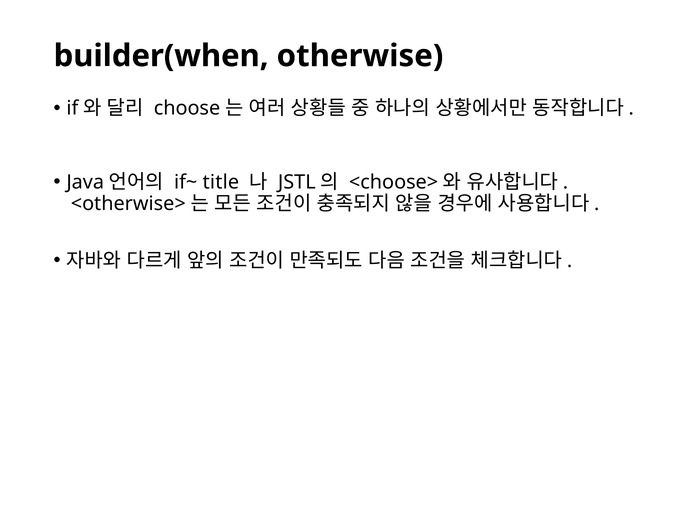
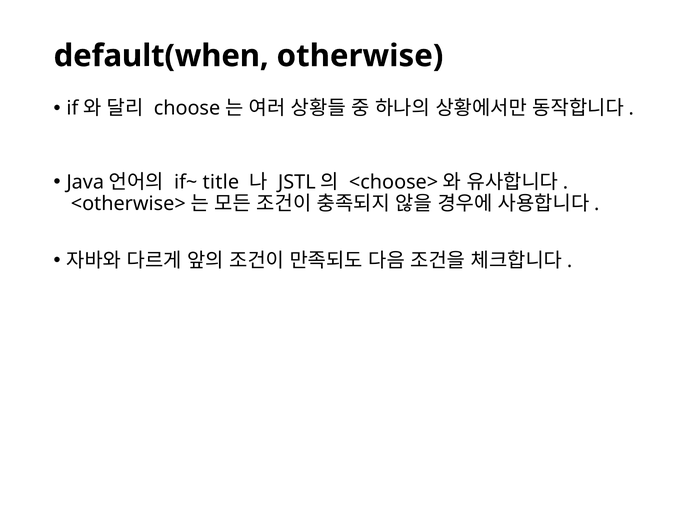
builder(when: builder(when -> default(when
